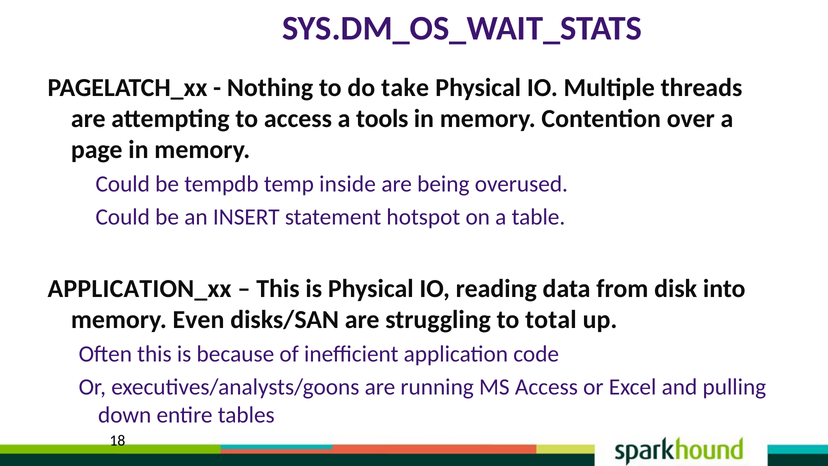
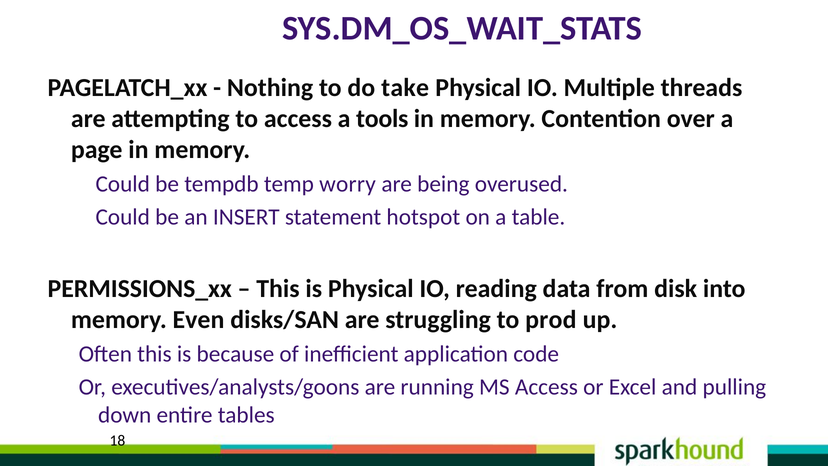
inside: inside -> worry
APPLICATION_xx: APPLICATION_xx -> PERMISSIONS_xx
total: total -> prod
